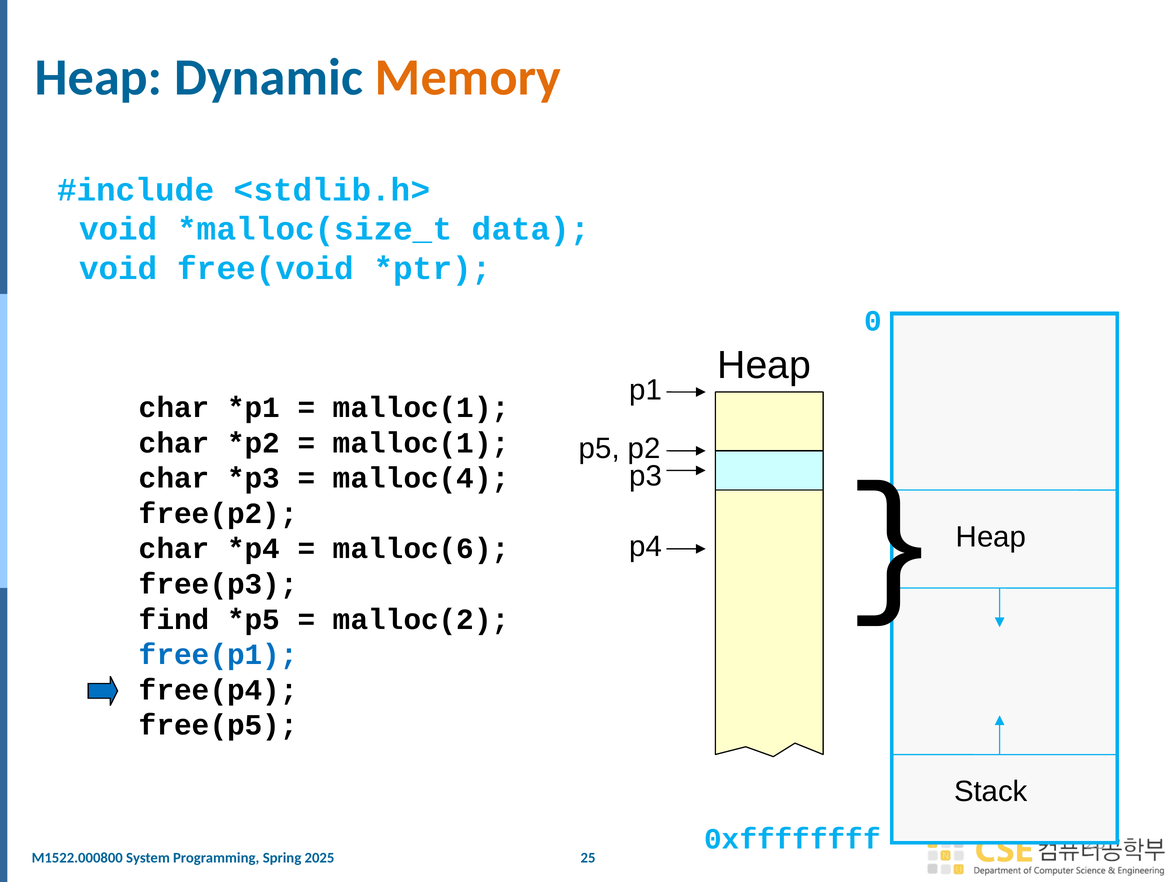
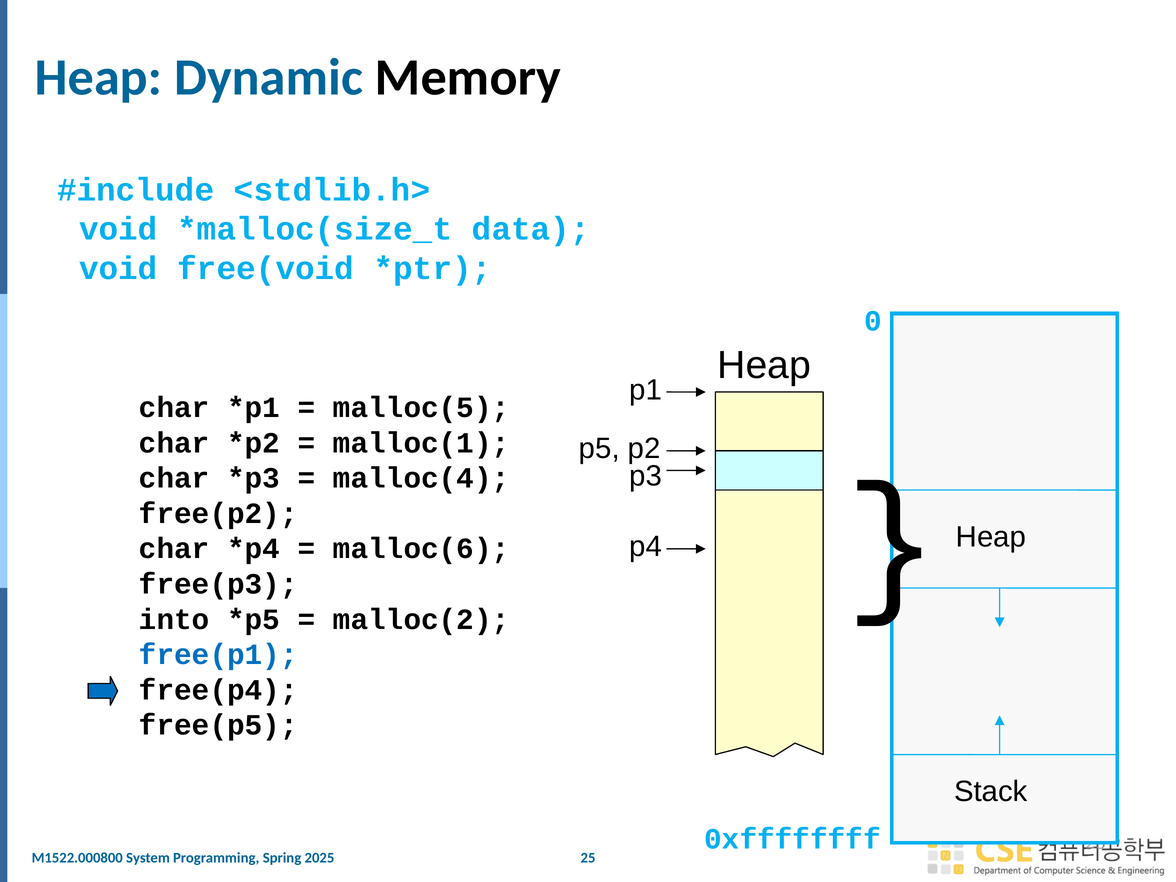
Memory colour: orange -> black
malloc(1 at (421, 408): malloc(1 -> malloc(5
find: find -> into
